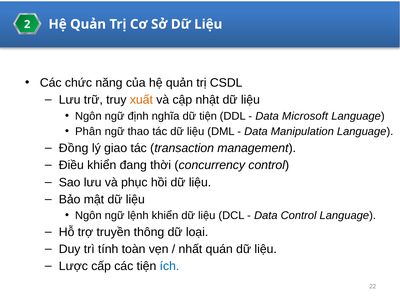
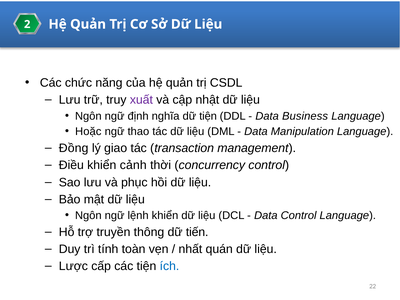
xuất colour: orange -> purple
Microsoft: Microsoft -> Business
Phân: Phân -> Hoặc
đang: đang -> cảnh
loại: loại -> tiến
